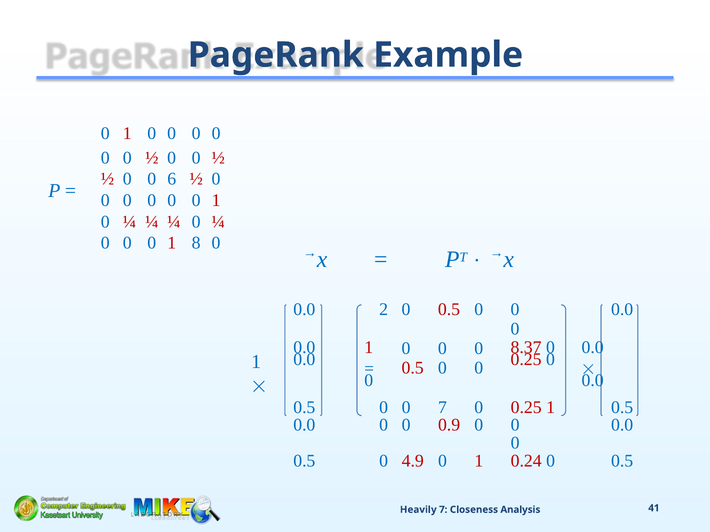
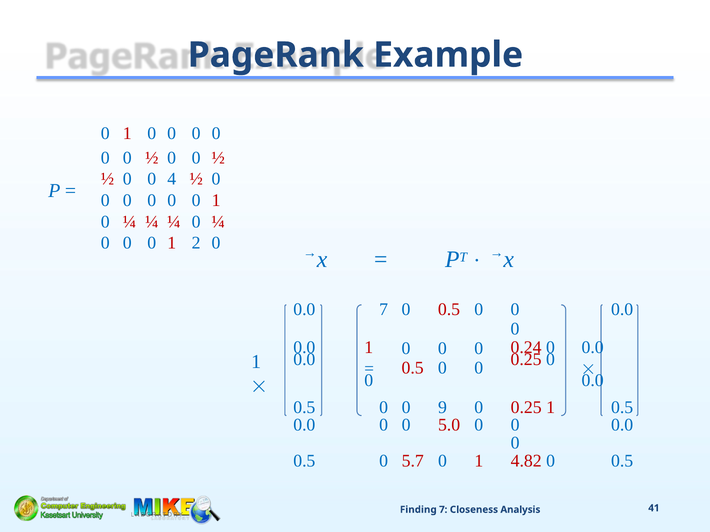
6: 6 -> 4
8: 8 -> 2
0.0 2: 2 -> 7
8.37: 8.37 -> 0.24
0 7: 7 -> 9
0.9: 0.9 -> 5.0
4.9: 4.9 -> 5.7
0.24: 0.24 -> 4.82
Heavily: Heavily -> Finding
